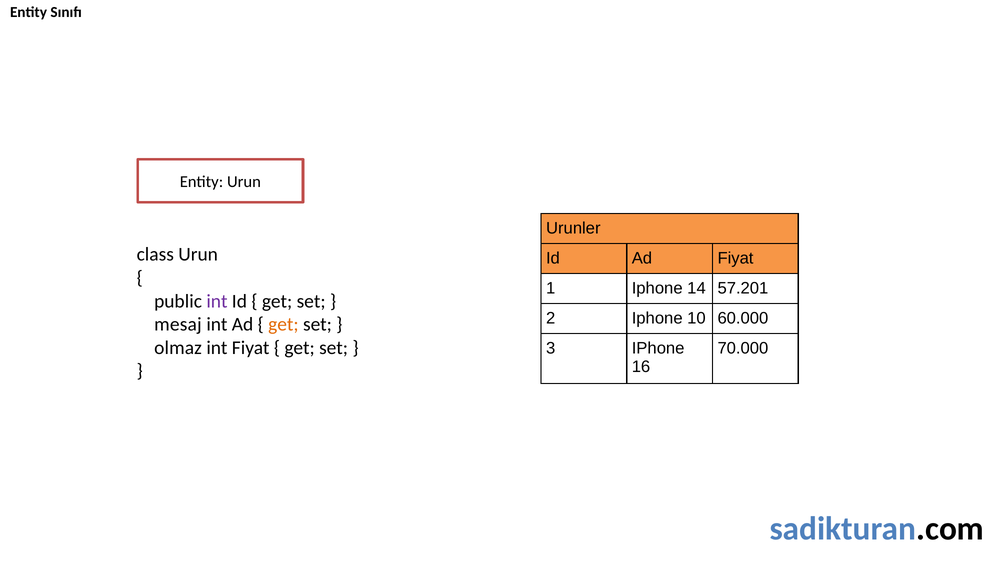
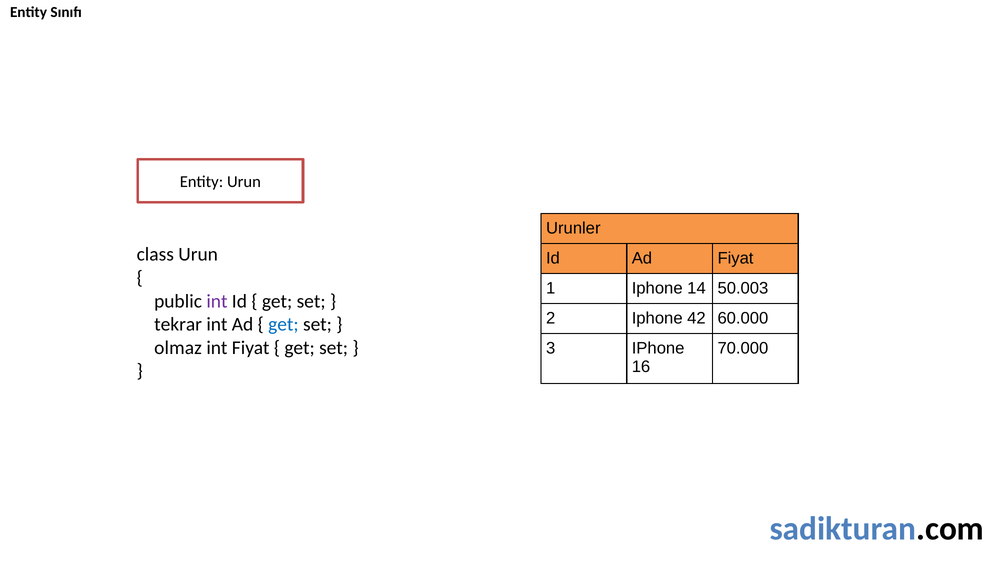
57.201: 57.201 -> 50.003
10: 10 -> 42
mesaj: mesaj -> tekrar
get at (283, 325) colour: orange -> blue
